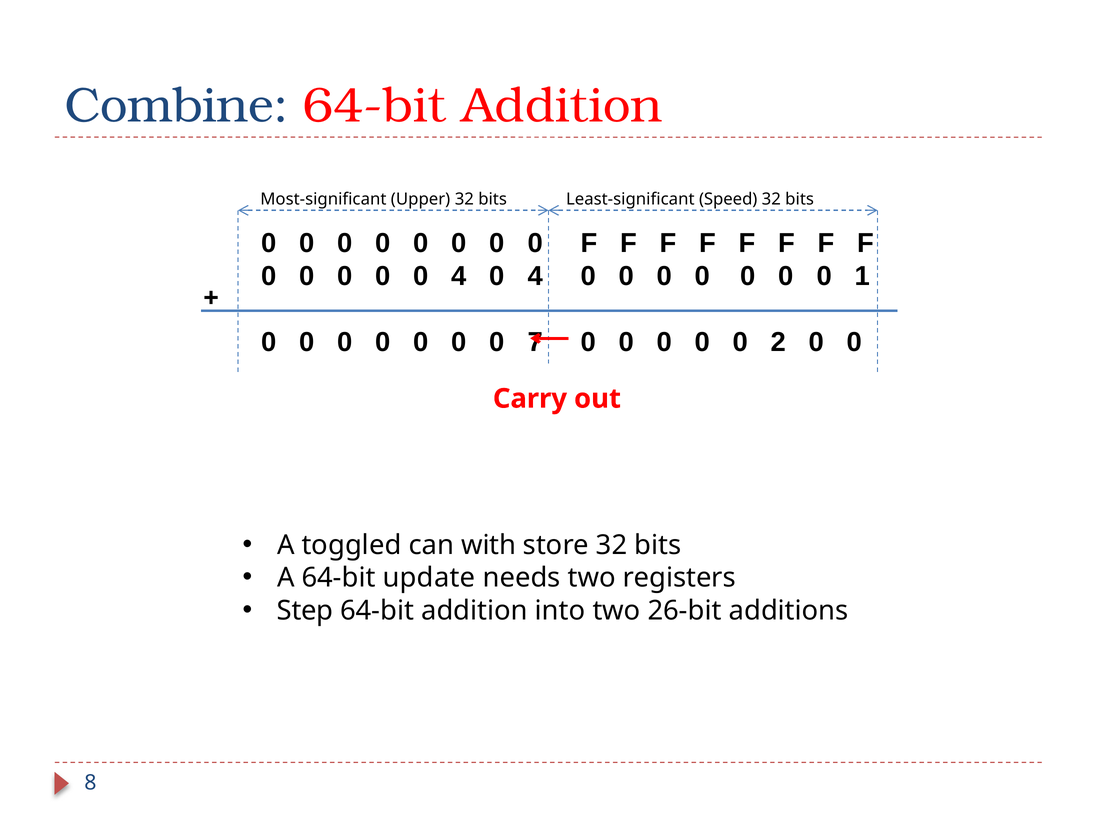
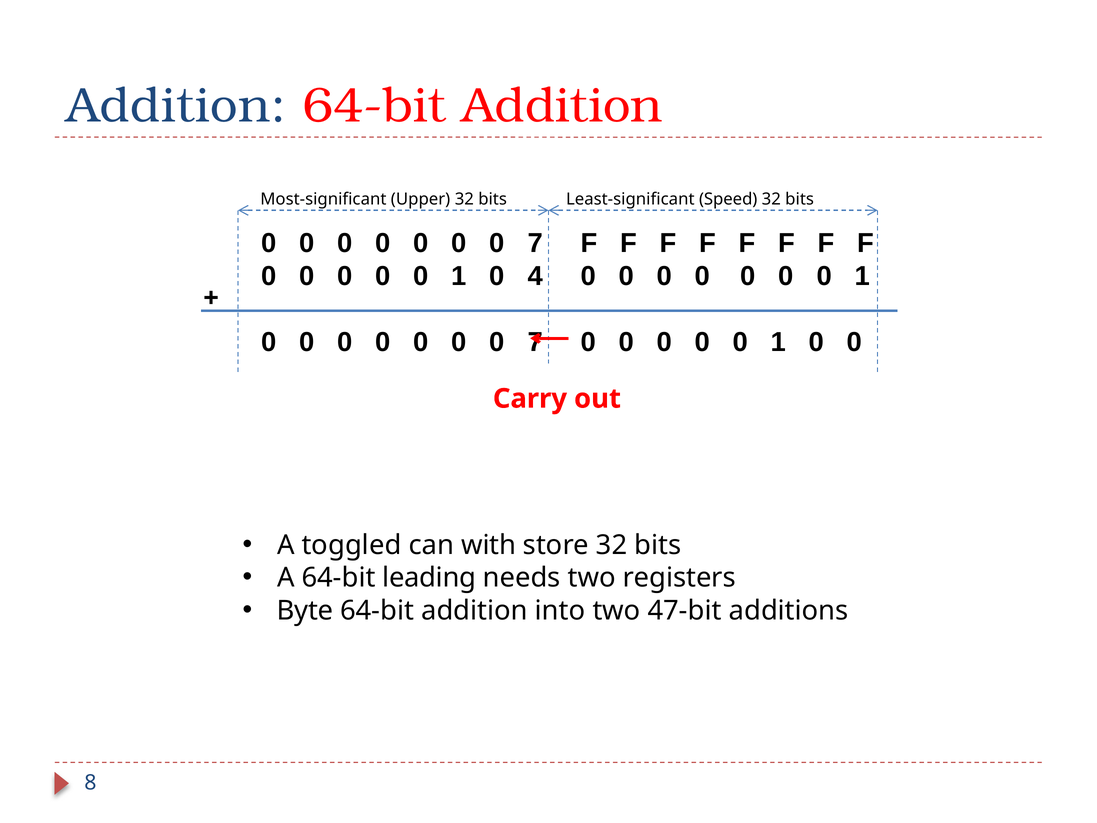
Combine at (177, 106): Combine -> Addition
0 at (535, 243): 0 -> 7
4 at (459, 276): 4 -> 1
2 at (779, 342): 2 -> 1
update: update -> leading
Step: Step -> Byte
26-bit: 26-bit -> 47-bit
